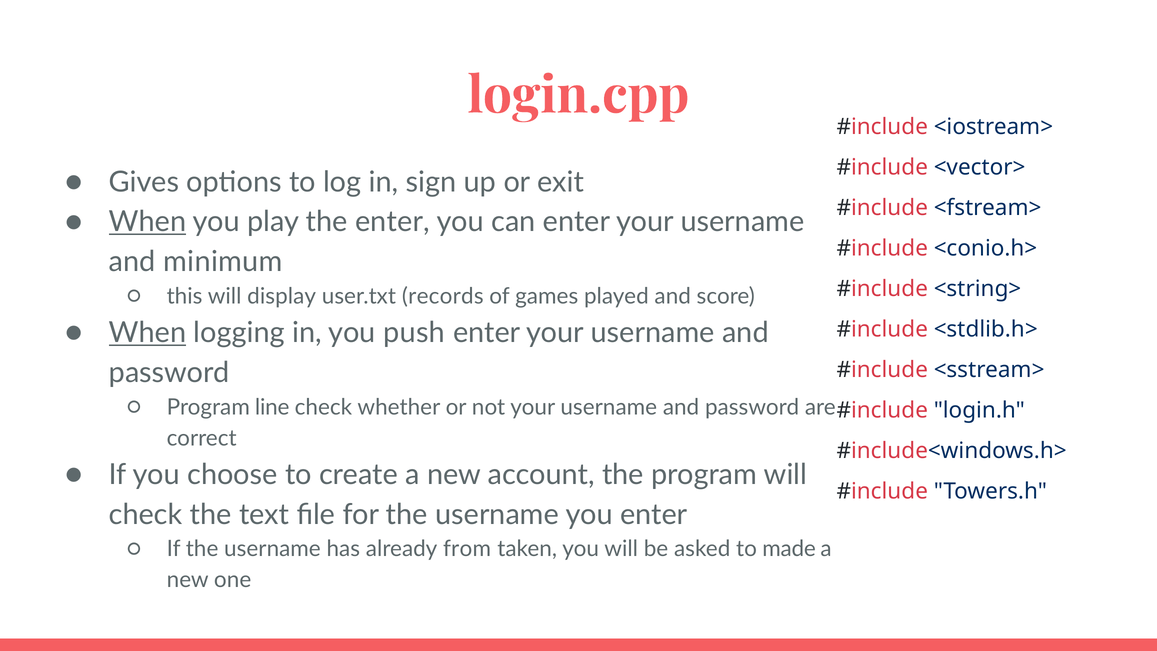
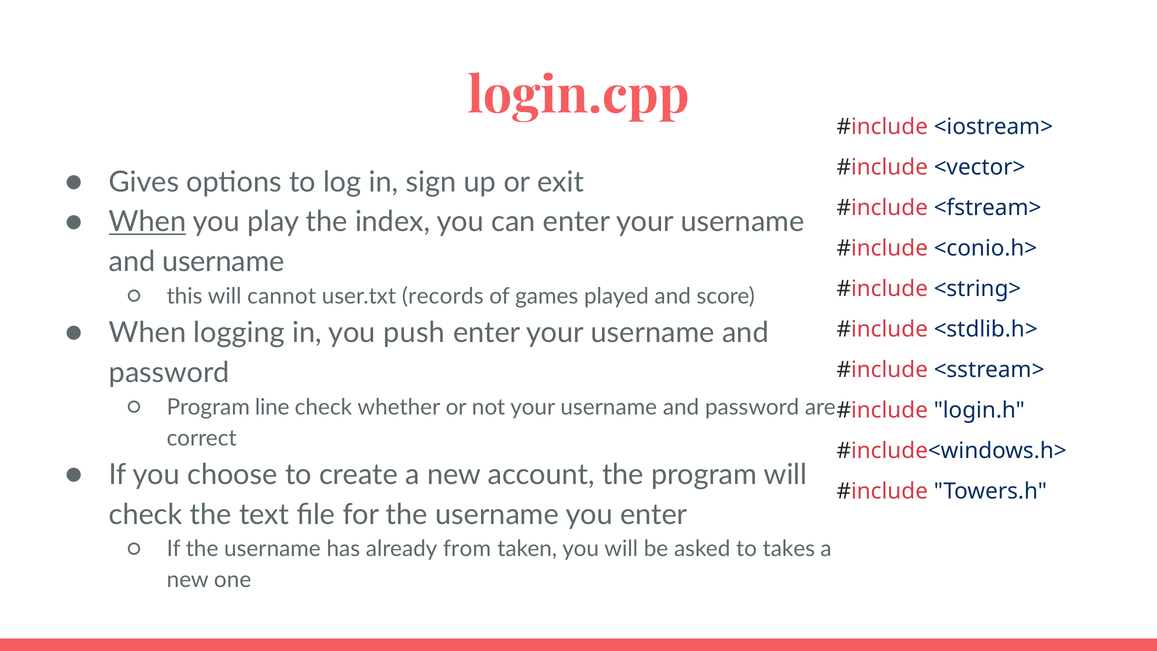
the enter: enter -> index
and minimum: minimum -> username
display: display -> cannot
When at (148, 333) underline: present -> none
made: made -> takes
